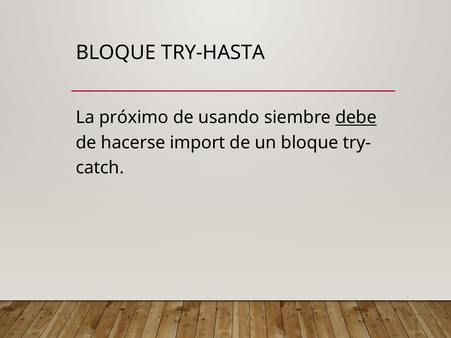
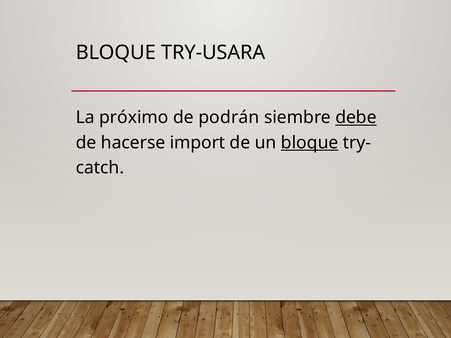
TRY-HASTA: TRY-HASTA -> TRY-USARA
usando: usando -> podrán
bloque at (310, 143) underline: none -> present
